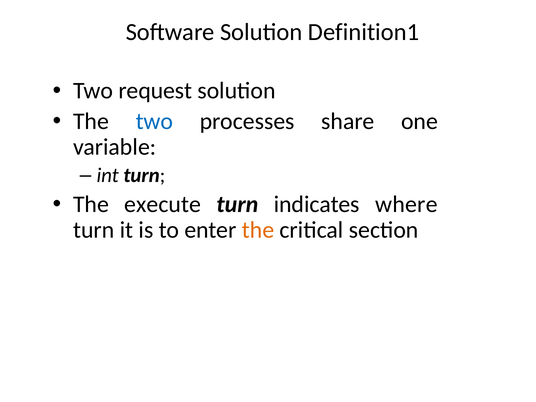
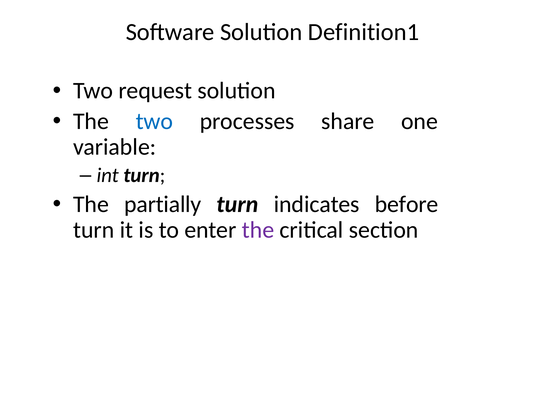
execute: execute -> partially
where: where -> before
the at (258, 230) colour: orange -> purple
